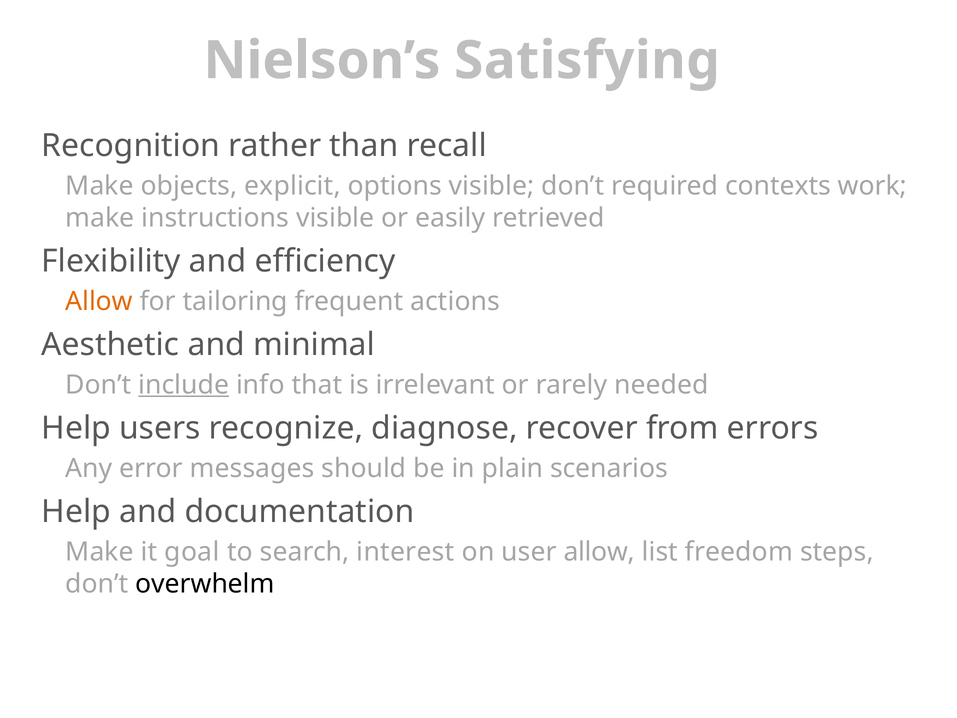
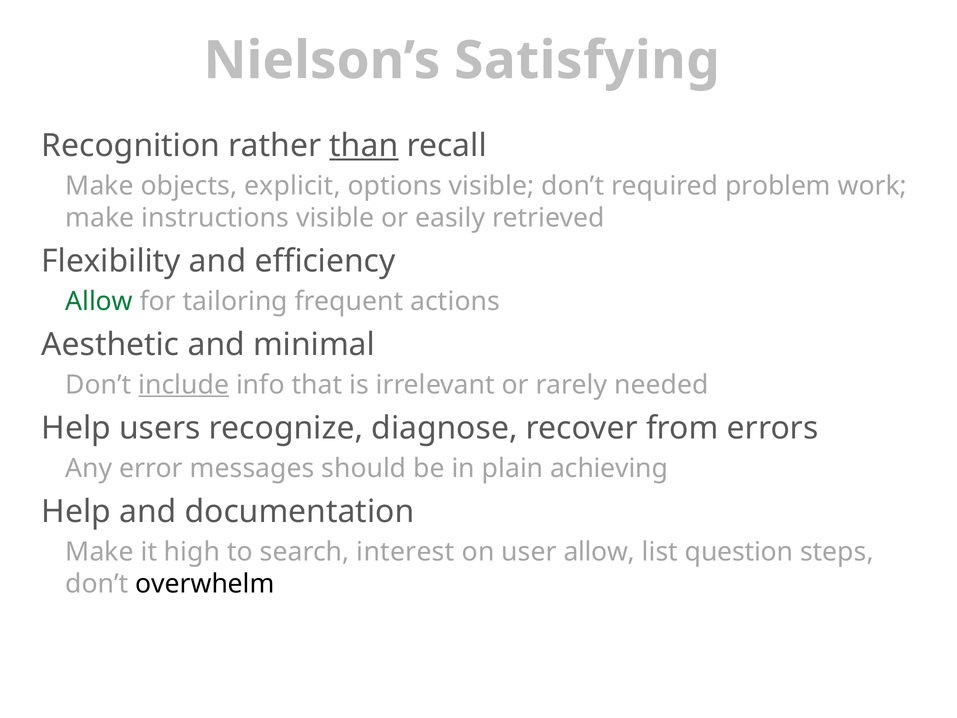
than underline: none -> present
contexts: contexts -> problem
Allow at (99, 301) colour: orange -> green
scenarios: scenarios -> achieving
goal: goal -> high
freedom: freedom -> question
